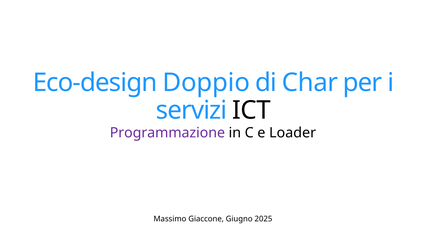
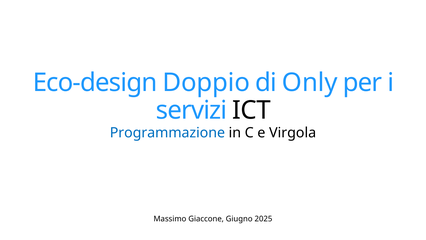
Char: Char -> Only
Programmazione colour: purple -> blue
Loader: Loader -> Virgola
